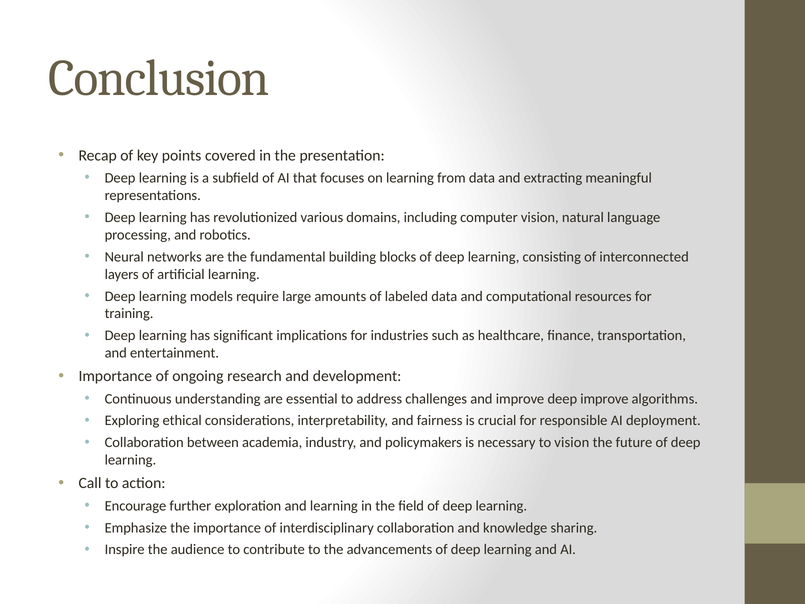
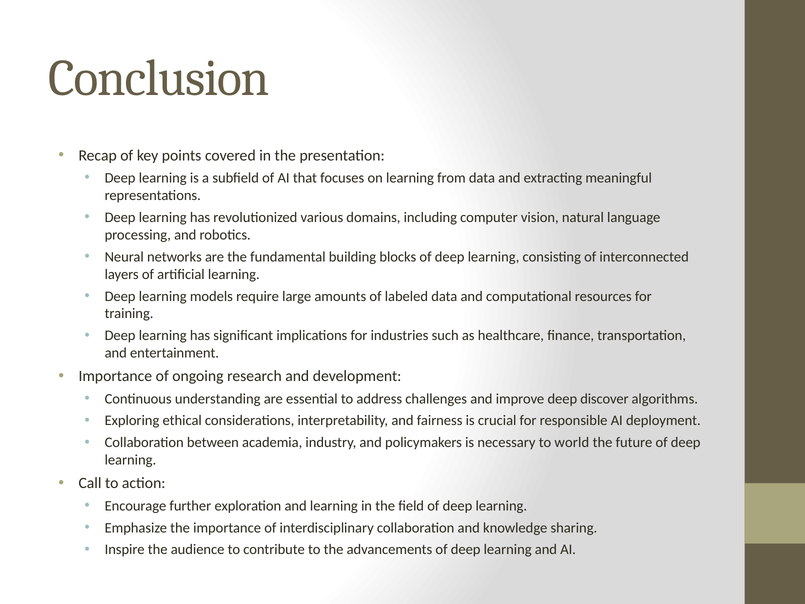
deep improve: improve -> discover
to vision: vision -> world
